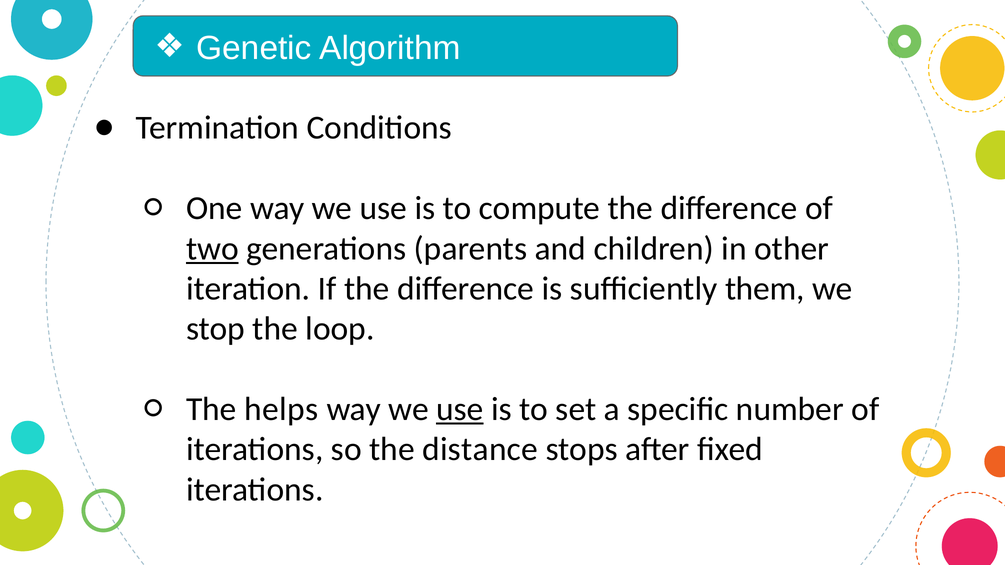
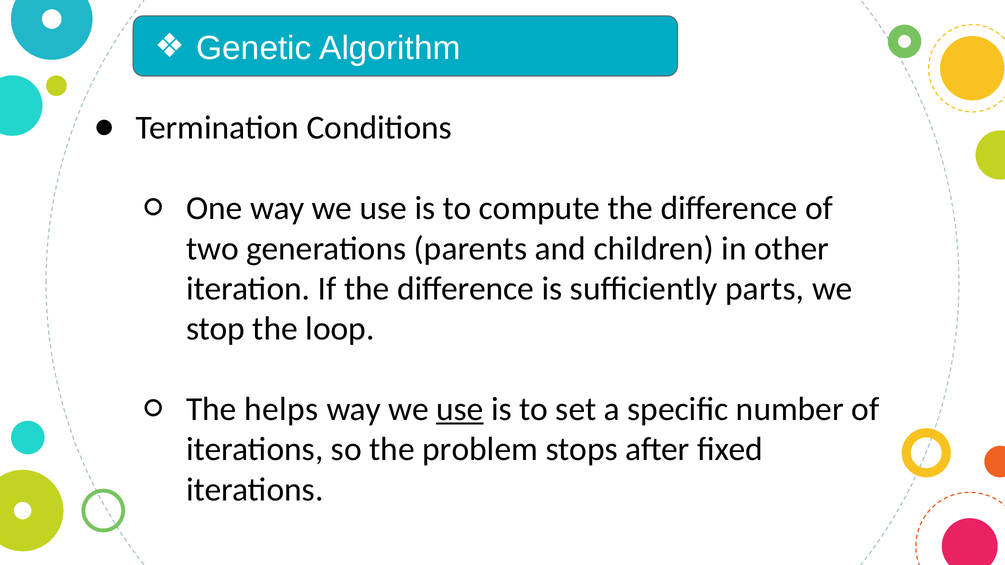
two underline: present -> none
them: them -> parts
distance: distance -> problem
